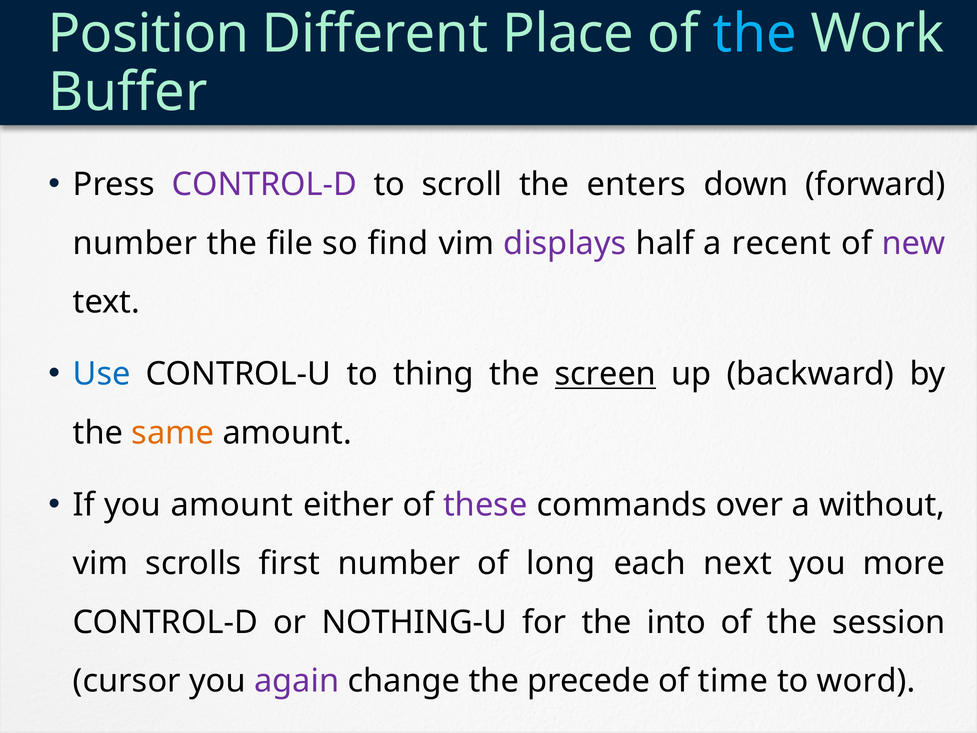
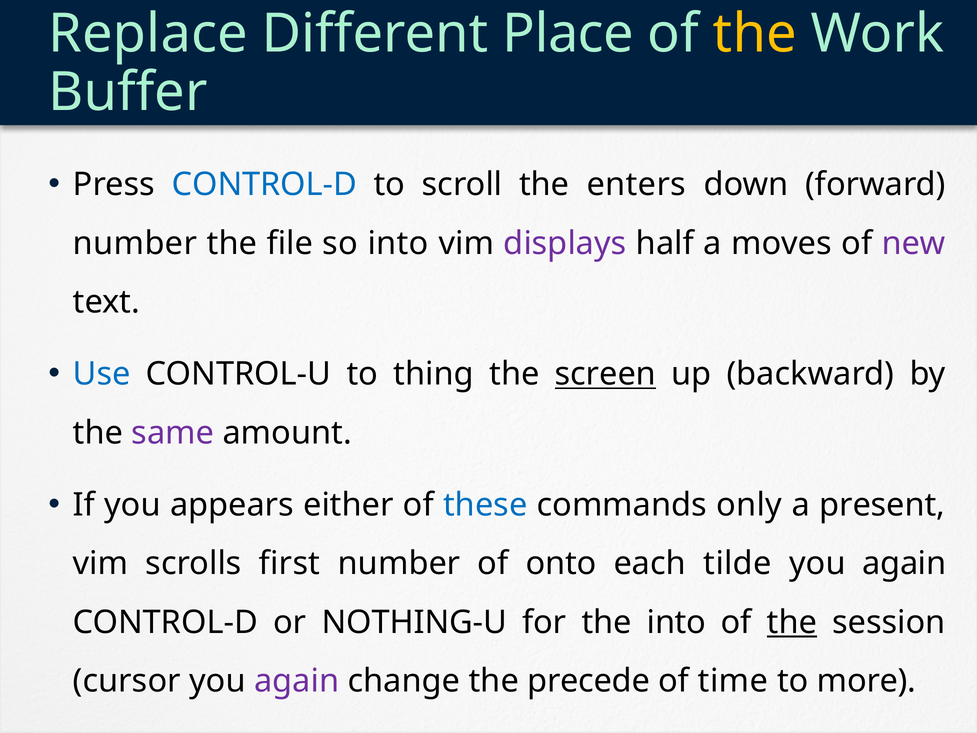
Position: Position -> Replace
the at (755, 34) colour: light blue -> yellow
CONTROL-D at (264, 185) colour: purple -> blue
so find: find -> into
recent: recent -> moves
same colour: orange -> purple
you amount: amount -> appears
these colour: purple -> blue
over: over -> only
without: without -> present
long: long -> onto
next: next -> tilde
more at (904, 564): more -> again
the at (792, 622) underline: none -> present
word: word -> more
